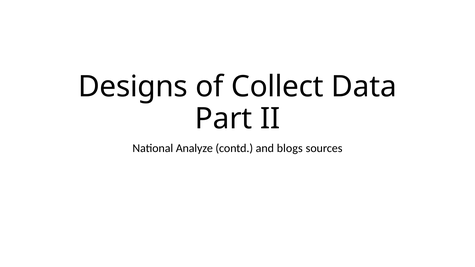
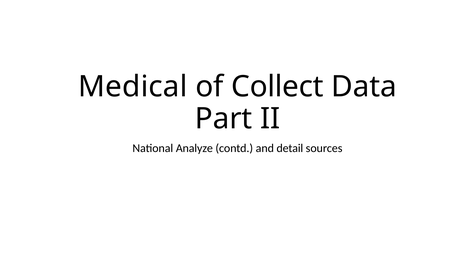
Designs: Designs -> Medical
blogs: blogs -> detail
